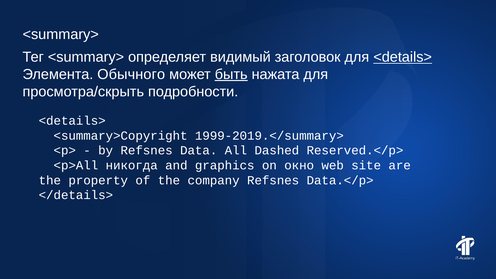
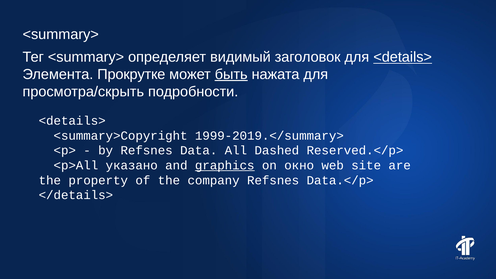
Обычного: Обычного -> Прокрутке
никогда: никогда -> указано
graphics underline: none -> present
